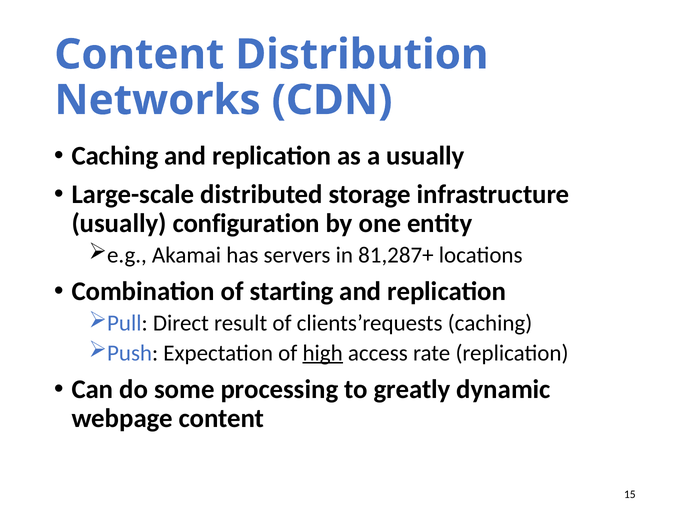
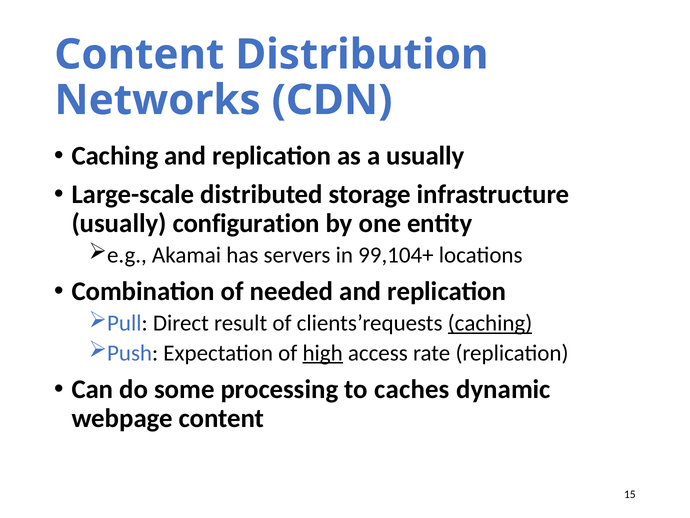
81,287+: 81,287+ -> 99,104+
starting: starting -> needed
caching at (490, 323) underline: none -> present
greatly: greatly -> caches
